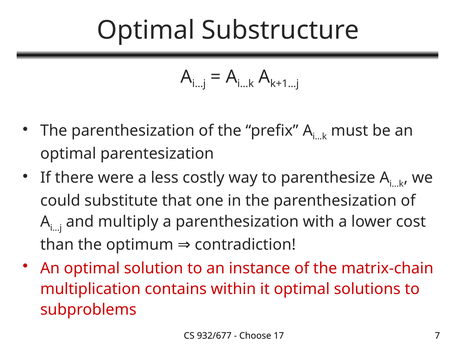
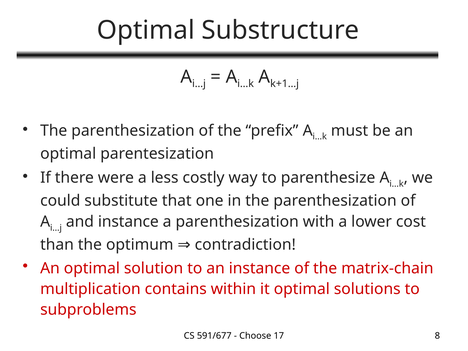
and multiply: multiply -> instance
932/677: 932/677 -> 591/677
7: 7 -> 8
